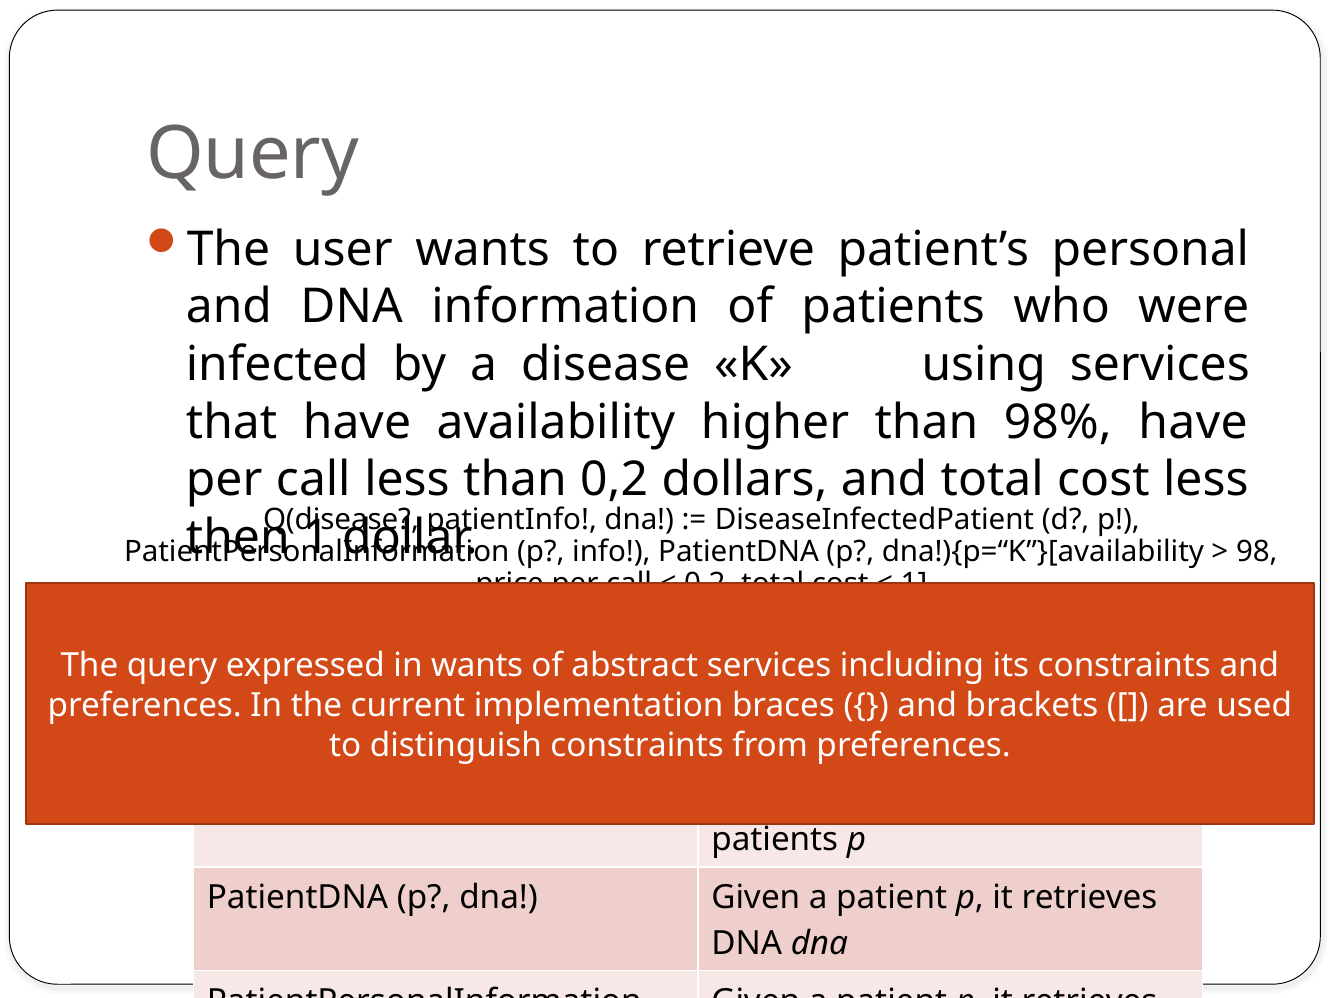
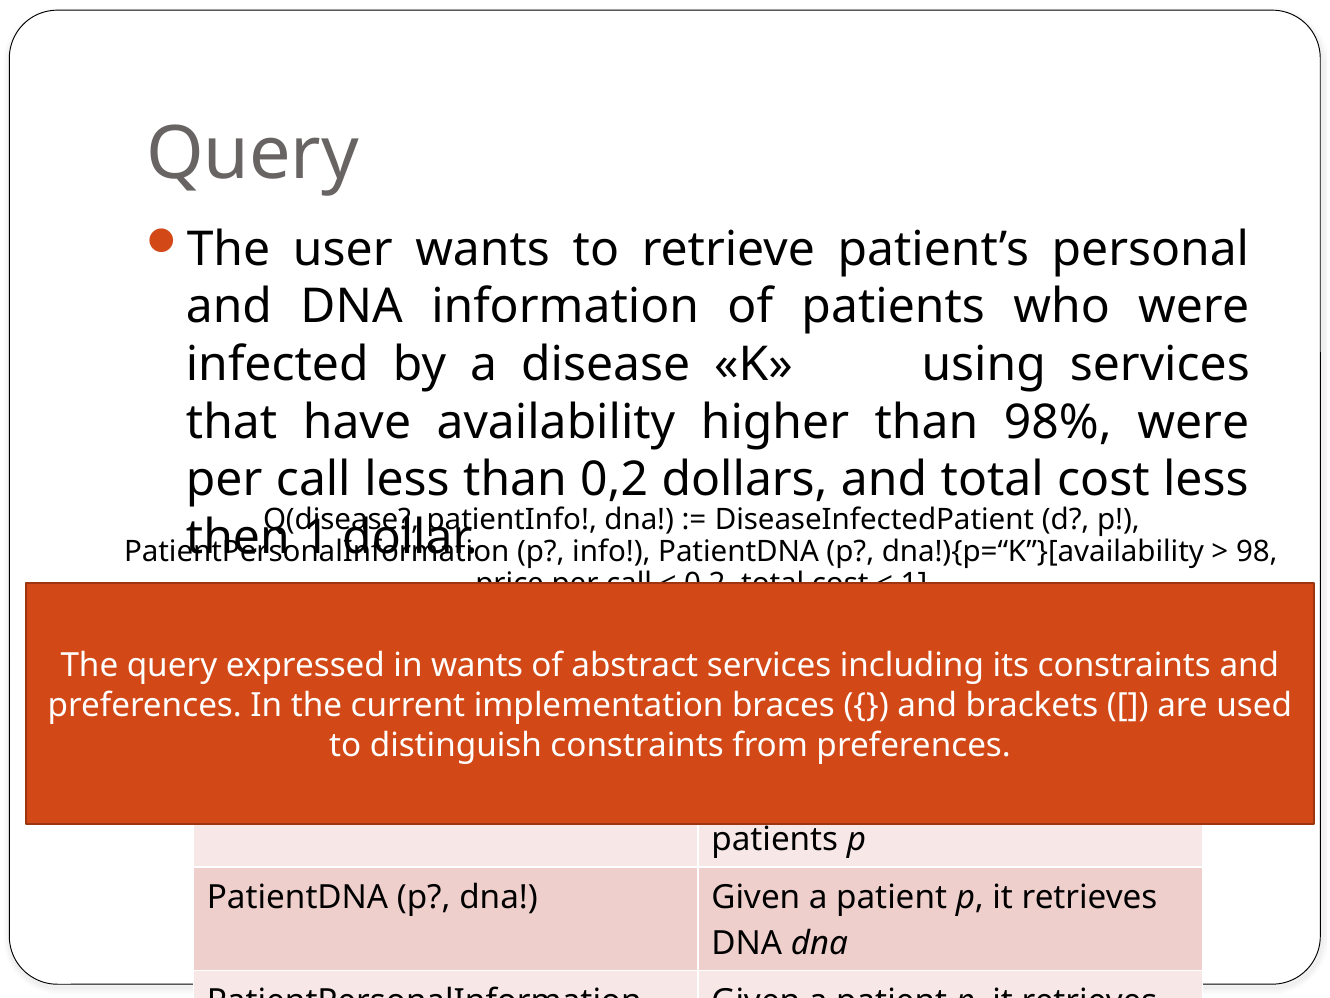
98% have: have -> were
